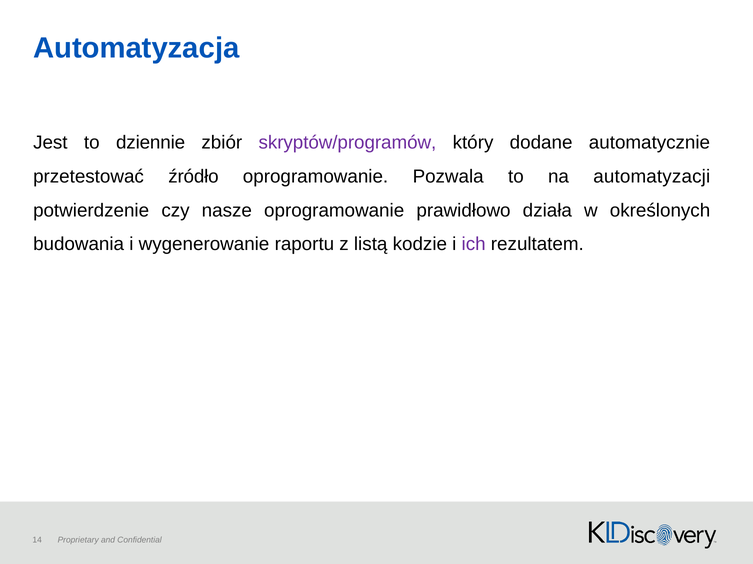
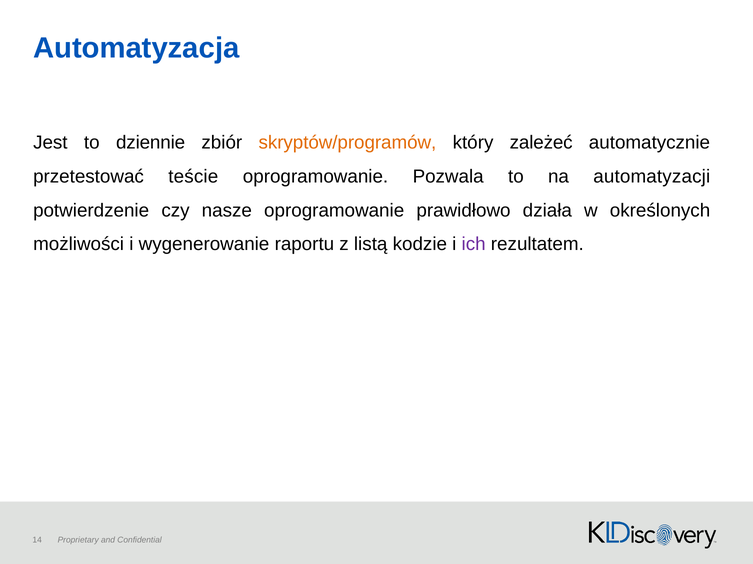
skryptów/programów colour: purple -> orange
dodane: dodane -> zależeć
źródło: źródło -> teście
budowania: budowania -> możliwości
